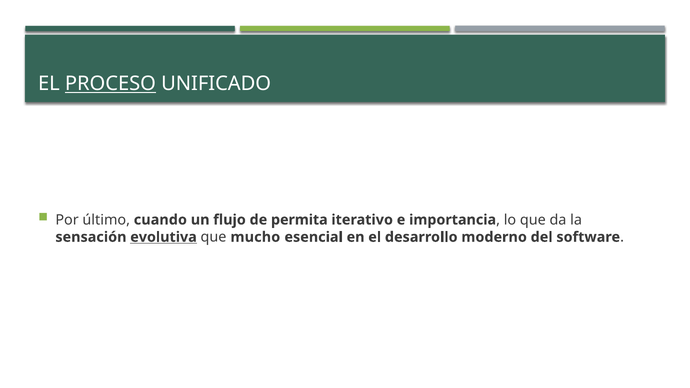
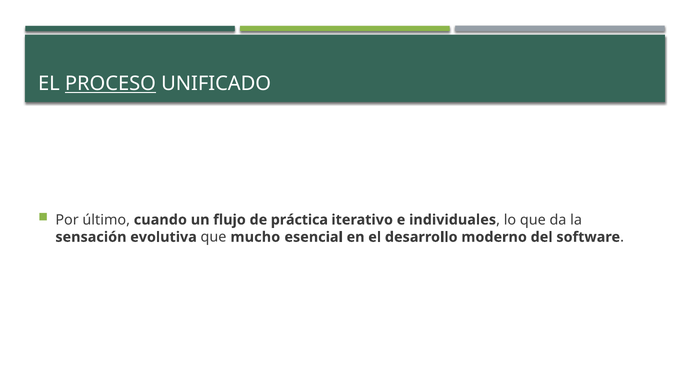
permita: permita -> práctica
importancia: importancia -> individuales
evolutiva underline: present -> none
